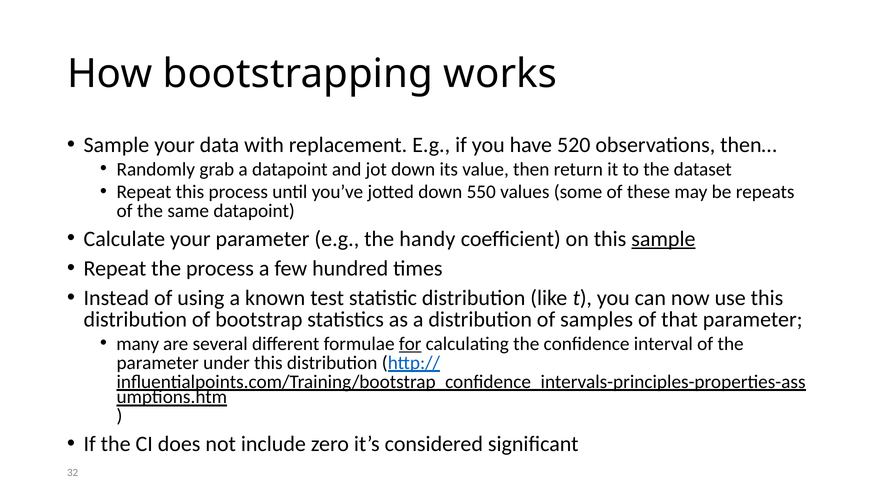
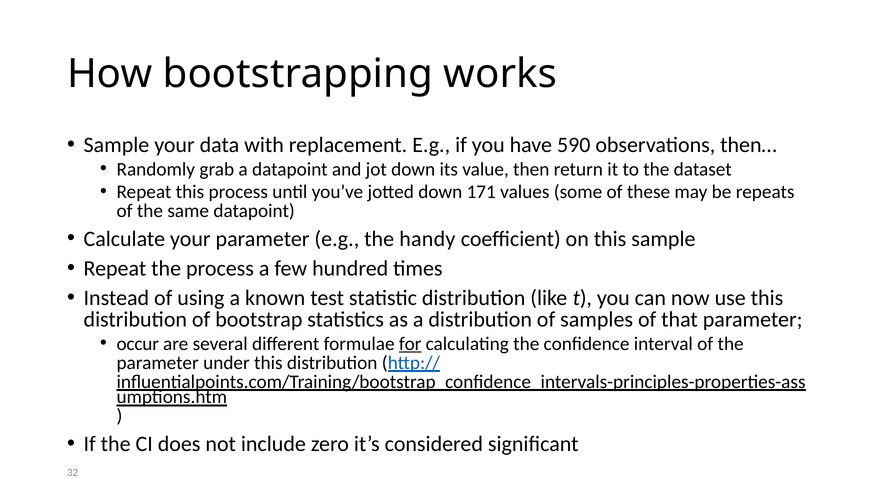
520: 520 -> 590
550: 550 -> 171
sample at (663, 239) underline: present -> none
many: many -> occur
